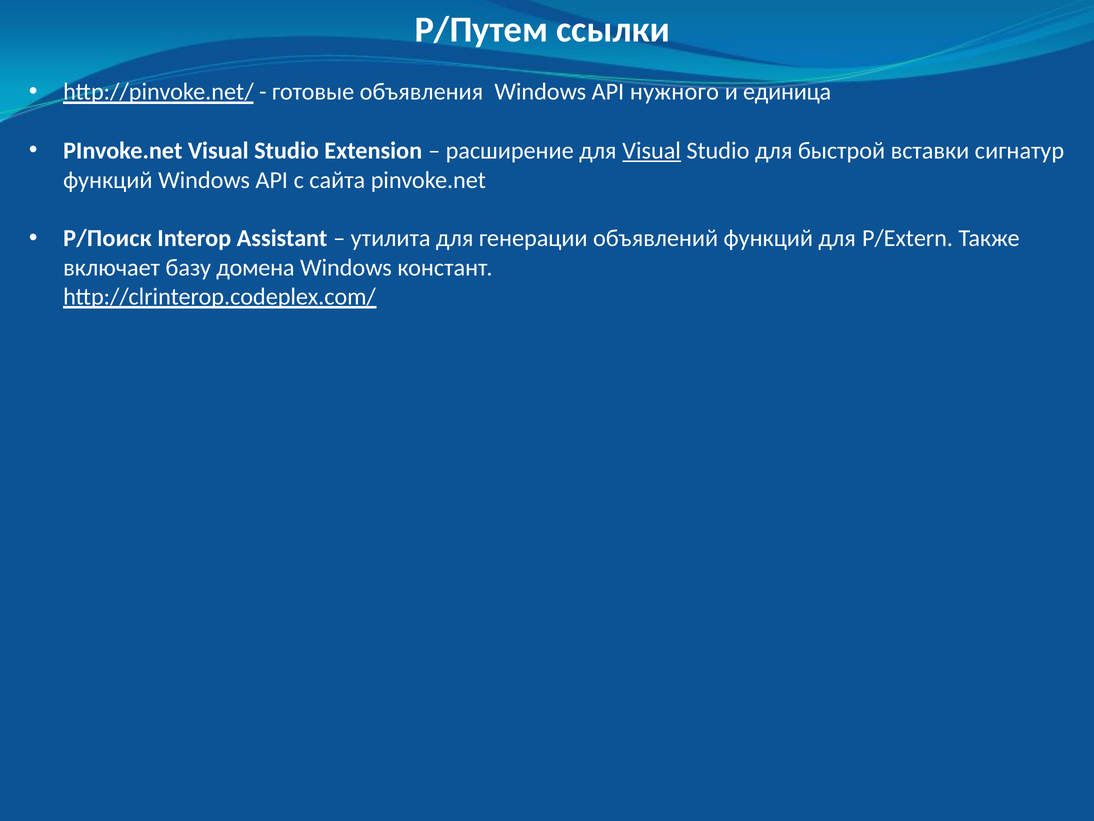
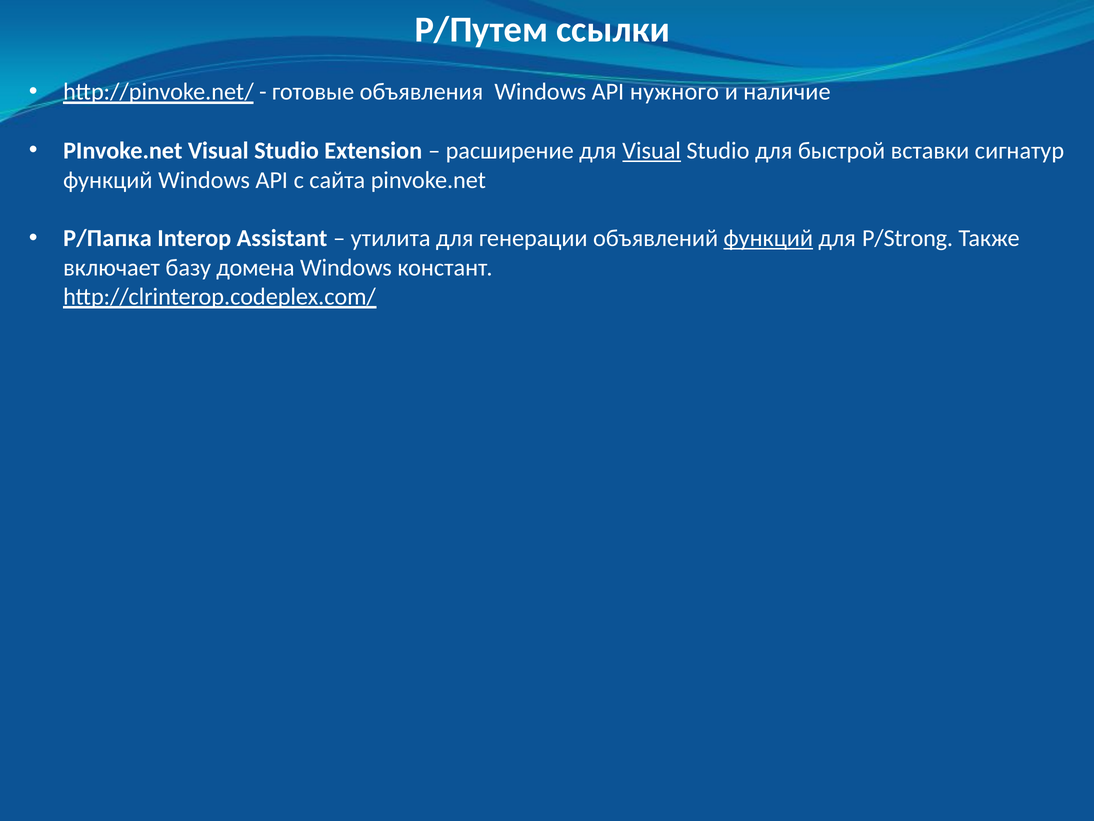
единица: единица -> наличие
P/Поиск: P/Поиск -> P/Папка
функций at (768, 238) underline: none -> present
P/Extern: P/Extern -> P/Strong
